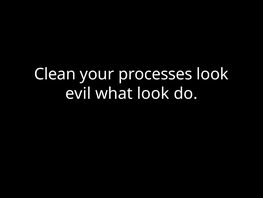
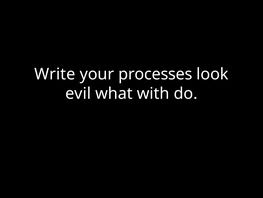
Clean: Clean -> Write
what look: look -> with
